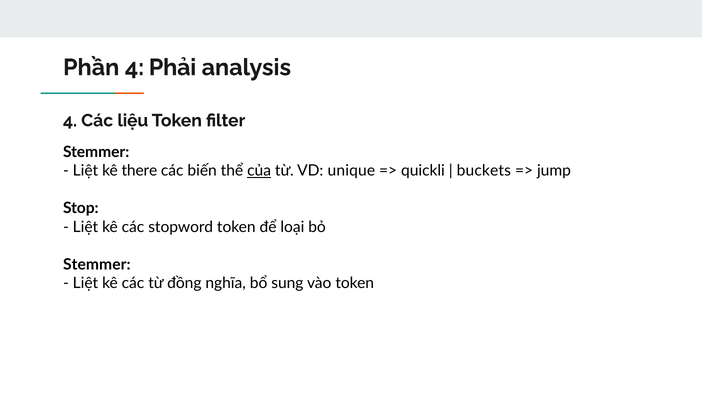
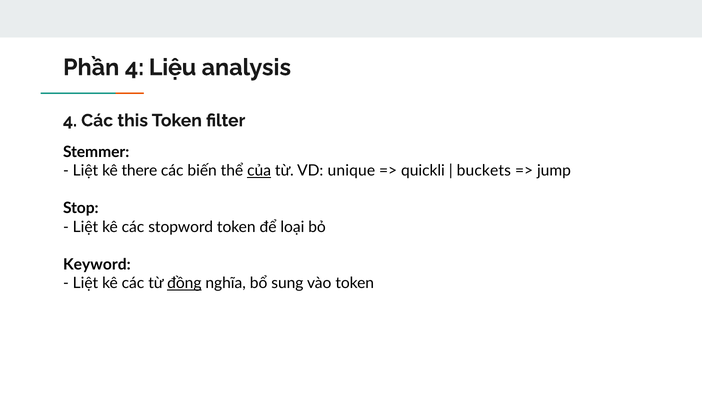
Phải: Phải -> Liệu
liệu: liệu -> this
Stemmer at (97, 264): Stemmer -> Keyword
đồng underline: none -> present
